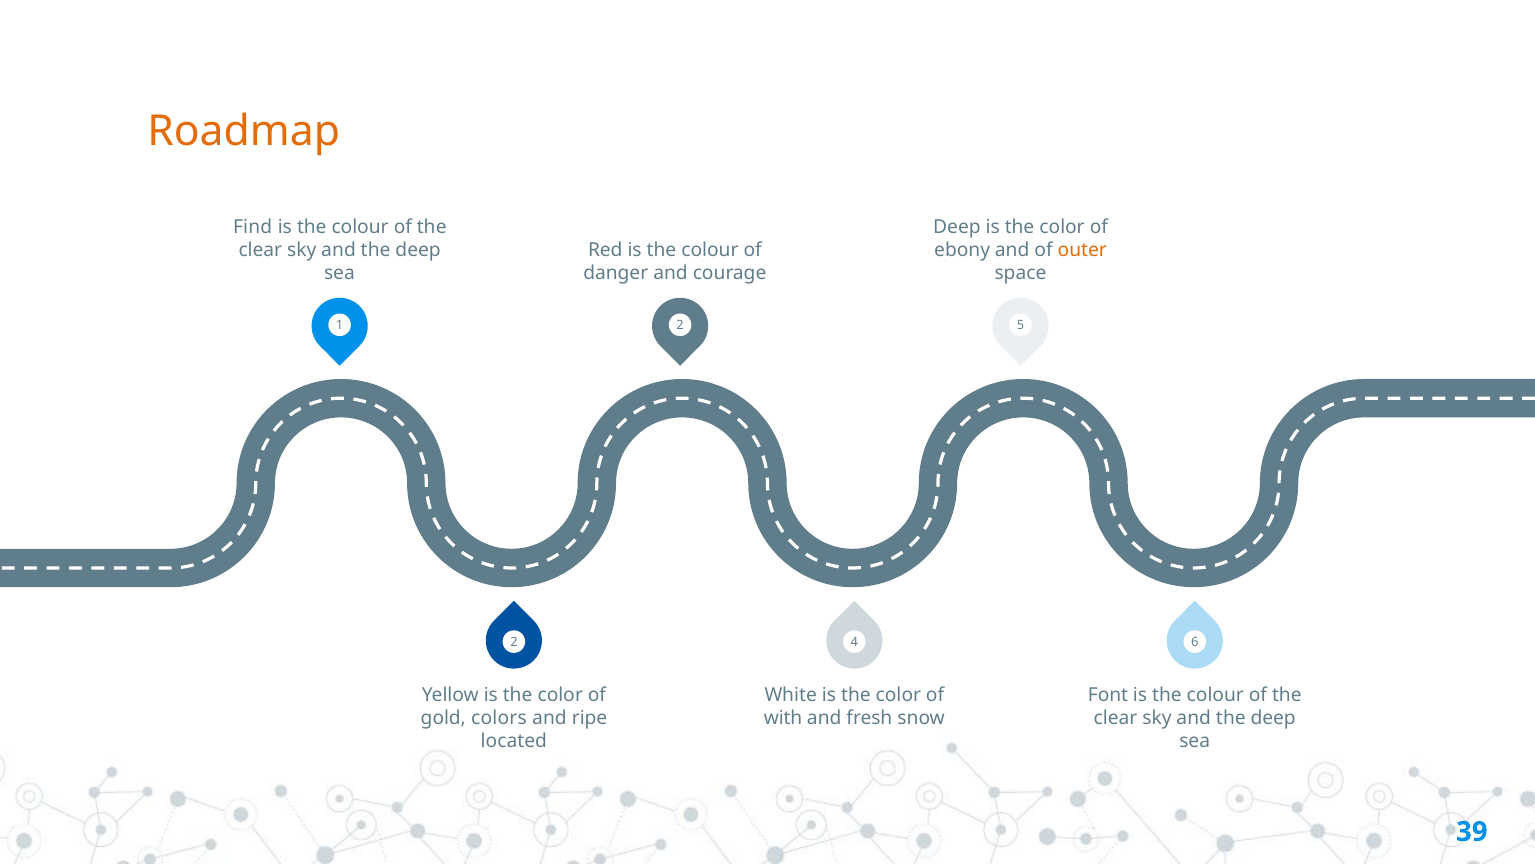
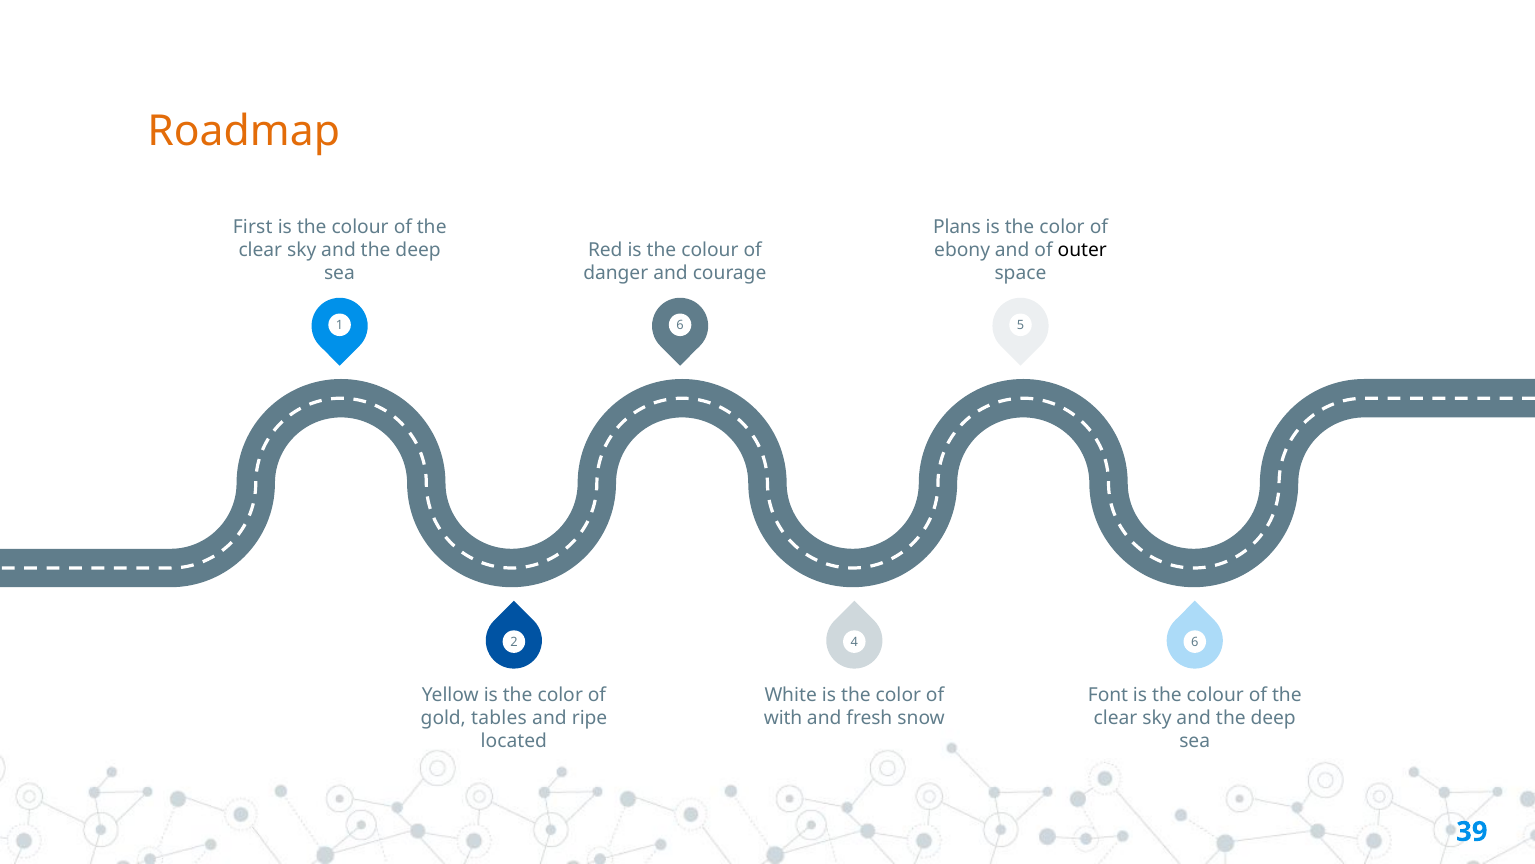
Find: Find -> First
Deep at (957, 227): Deep -> Plans
outer colour: orange -> black
1 2: 2 -> 6
colors: colors -> tables
